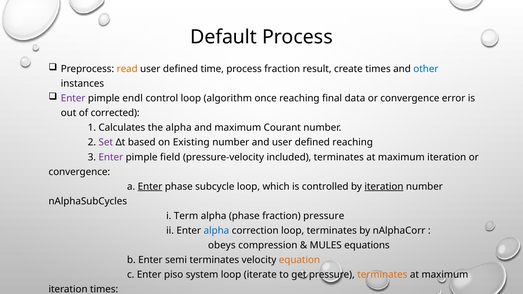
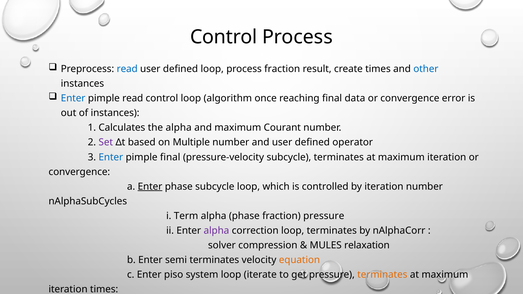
Default at (224, 37): Default -> Control
read at (127, 69) colour: orange -> blue
defined time: time -> loop
Enter at (73, 98) colour: purple -> blue
pimple endl: endl -> read
of corrected: corrected -> instances
Existing: Existing -> Multiple
defined reaching: reaching -> operator
Enter at (111, 157) colour: purple -> blue
pimple field: field -> final
pressure-velocity included: included -> subcycle
iteration at (384, 187) underline: present -> none
alpha at (216, 231) colour: blue -> purple
obeys at (222, 245): obeys -> solver
equations: equations -> relaxation
